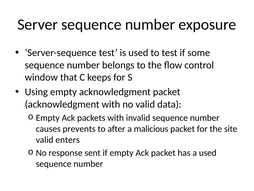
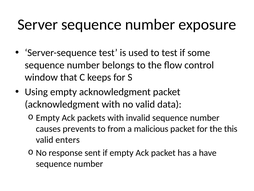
after: after -> from
site: site -> this
a used: used -> have
